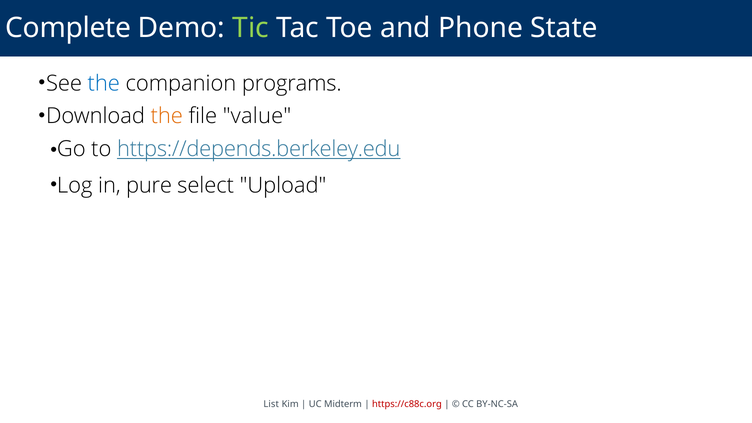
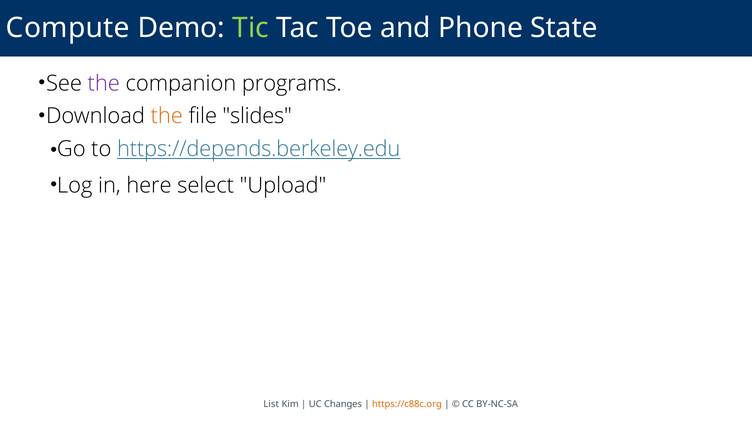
Complete: Complete -> Compute
the at (104, 83) colour: blue -> purple
value: value -> slides
pure: pure -> here
Midterm: Midterm -> Changes
https://c88c.org colour: red -> orange
